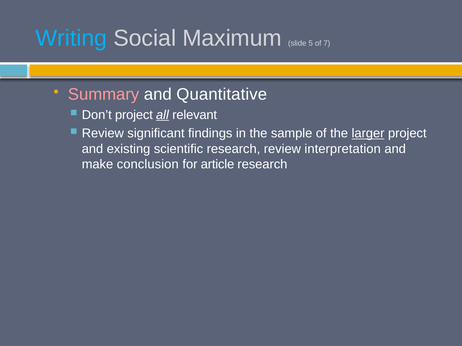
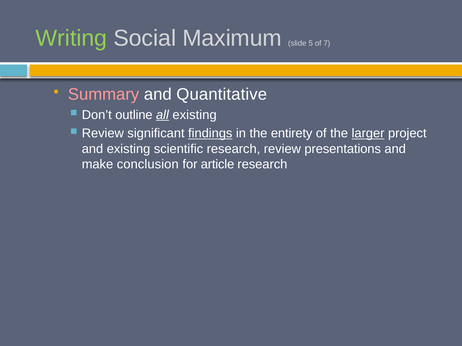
Writing colour: light blue -> light green
Don’t project: project -> outline
all relevant: relevant -> existing
findings underline: none -> present
sample: sample -> entirety
interpretation: interpretation -> presentations
